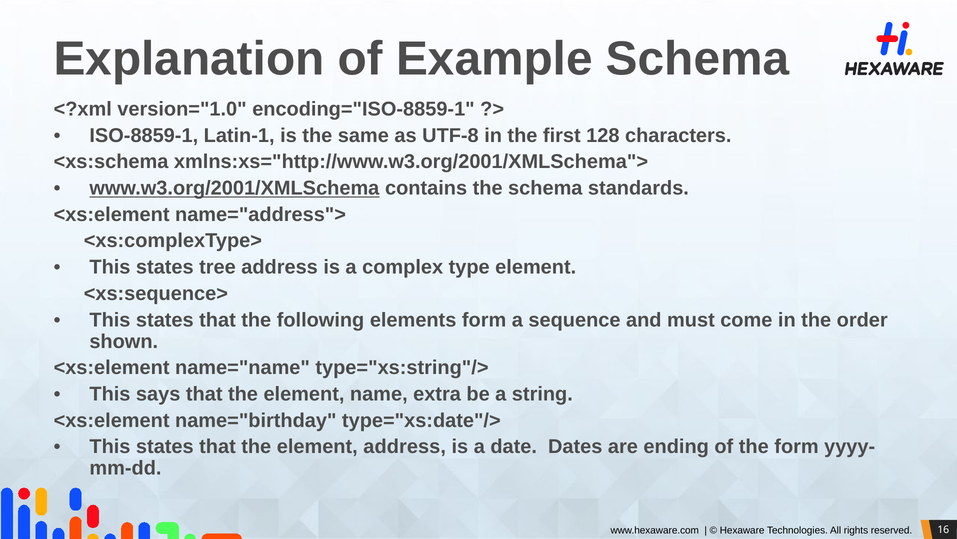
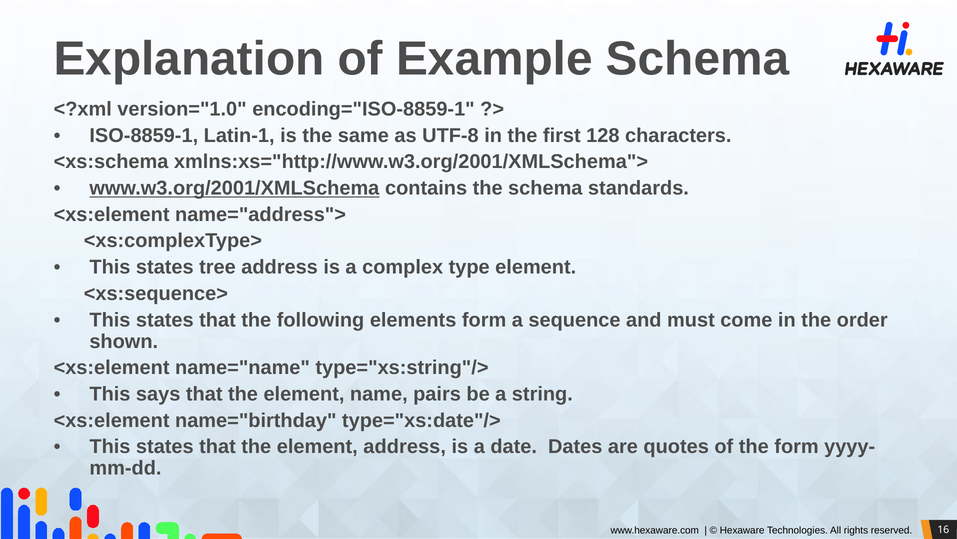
extra: extra -> pairs
ending: ending -> quotes
